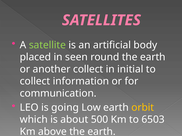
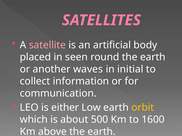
satellite colour: light green -> pink
another collect: collect -> waves
going: going -> either
6503: 6503 -> 1600
